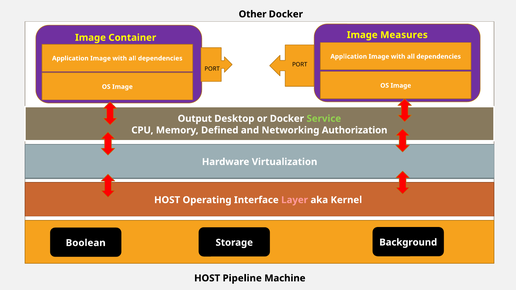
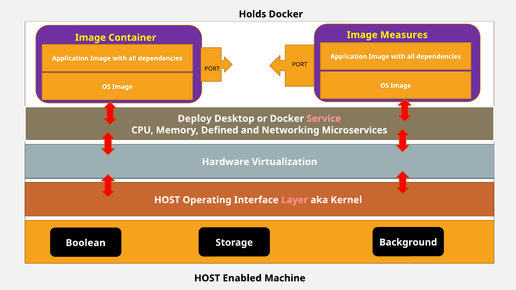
Other: Other -> Holds
Output: Output -> Deploy
Service colour: light green -> pink
Authorization: Authorization -> Microservices
Pipeline: Pipeline -> Enabled
